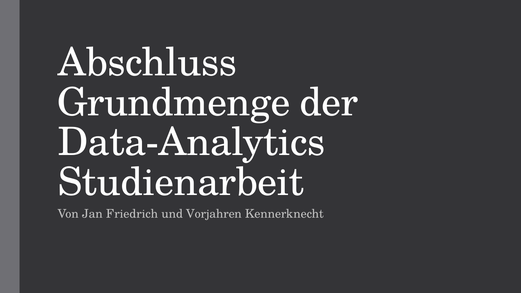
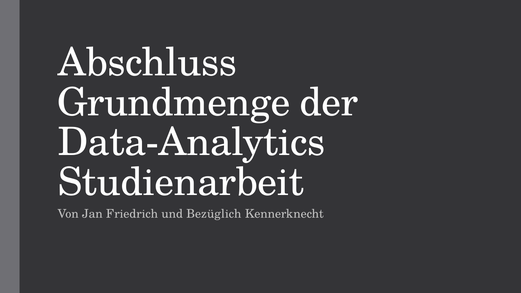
Vorjahren: Vorjahren -> Bezüglich
